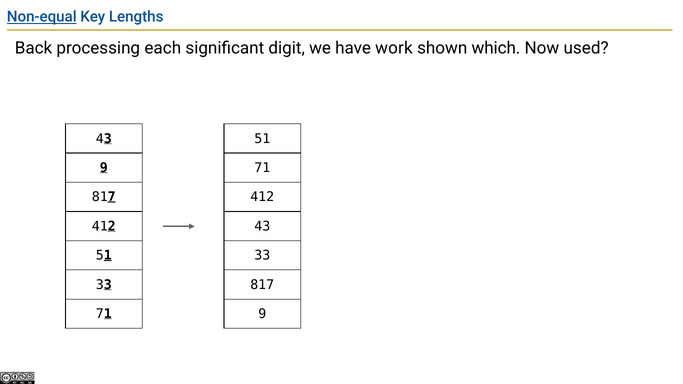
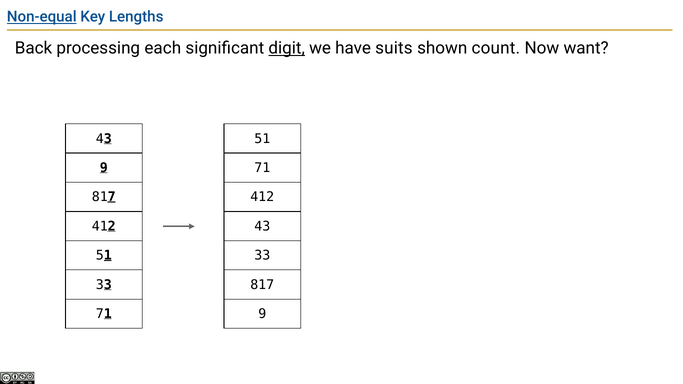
digit underline: none -> present
work: work -> suits
which: which -> count
used: used -> want
